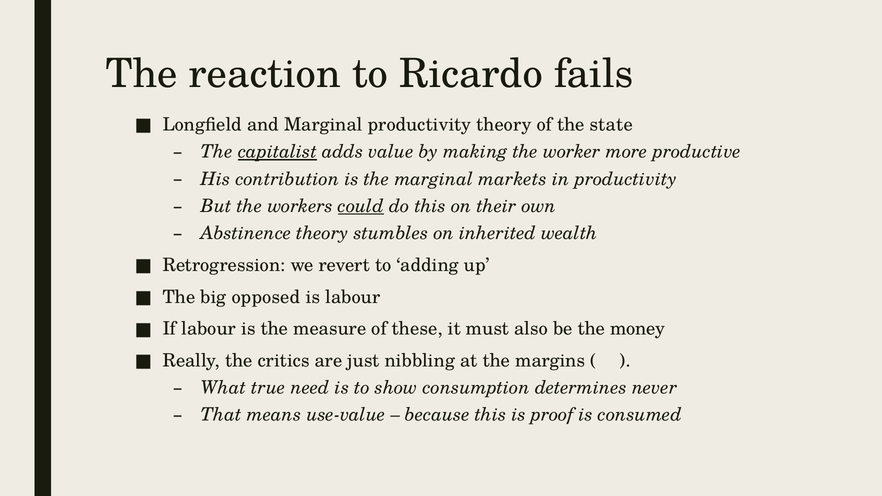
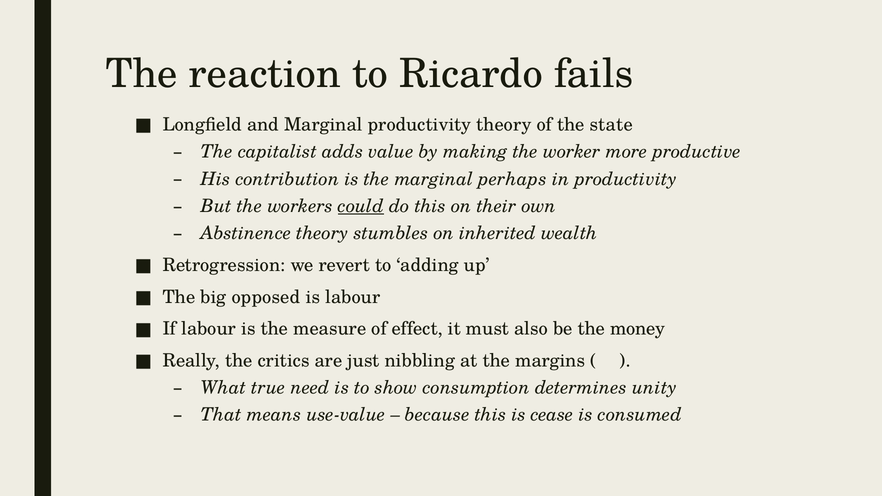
capitalist underline: present -> none
markets: markets -> perhaps
these: these -> effect
never: never -> unity
proof: proof -> cease
